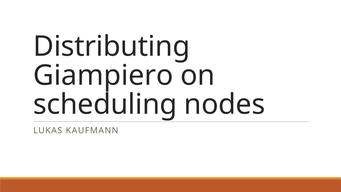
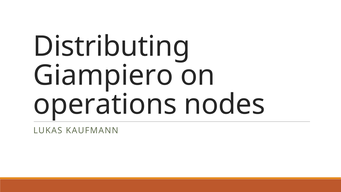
scheduling: scheduling -> operations
